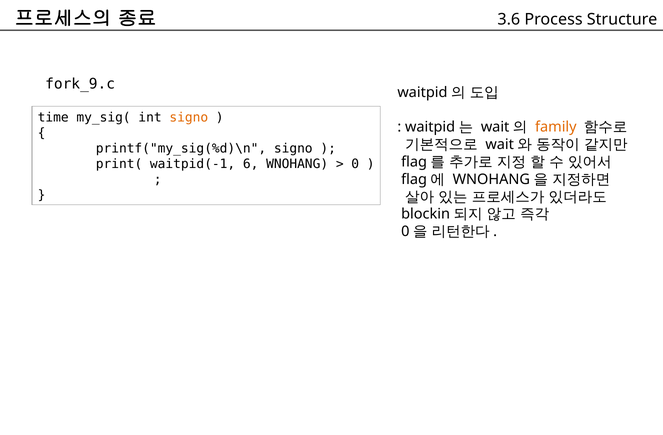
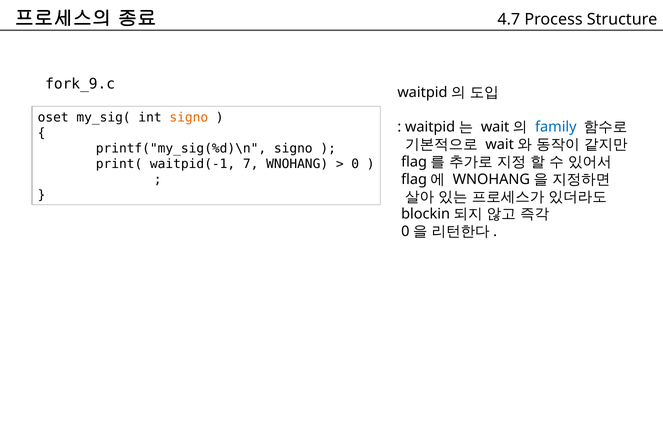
3.6: 3.6 -> 4.7
time: time -> oset
family colour: orange -> blue
6: 6 -> 7
